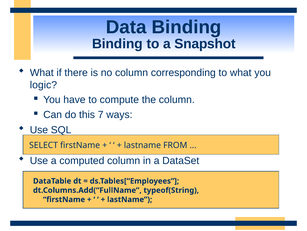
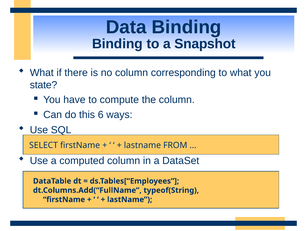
logic: logic -> state
7: 7 -> 6
